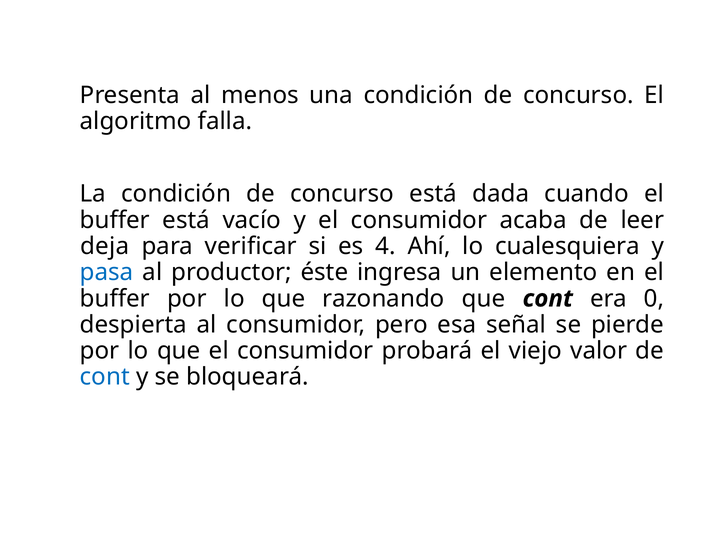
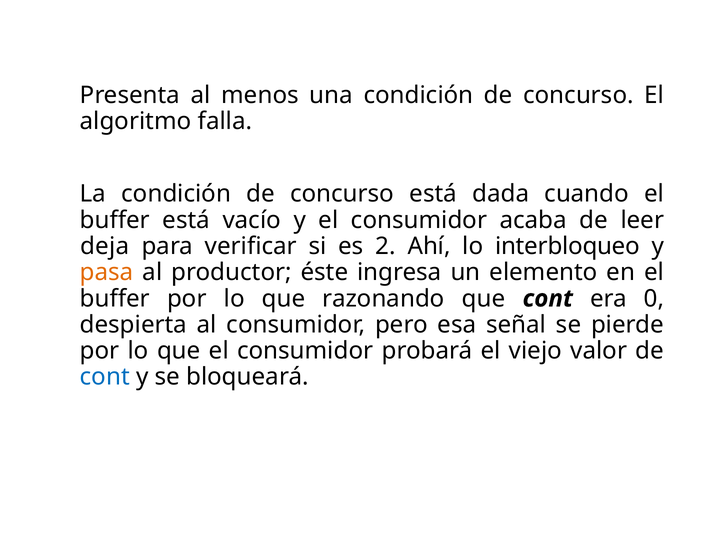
4: 4 -> 2
cualesquiera: cualesquiera -> interbloqueo
pasa colour: blue -> orange
